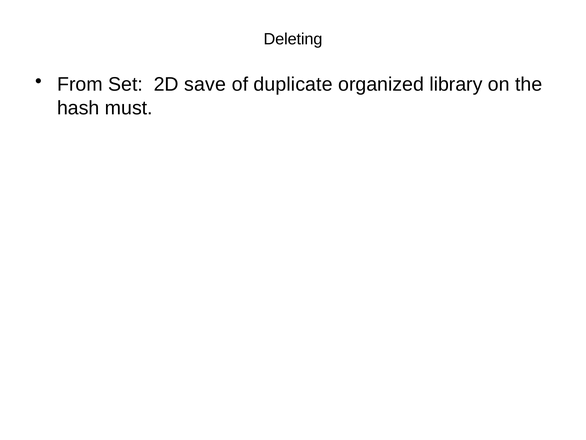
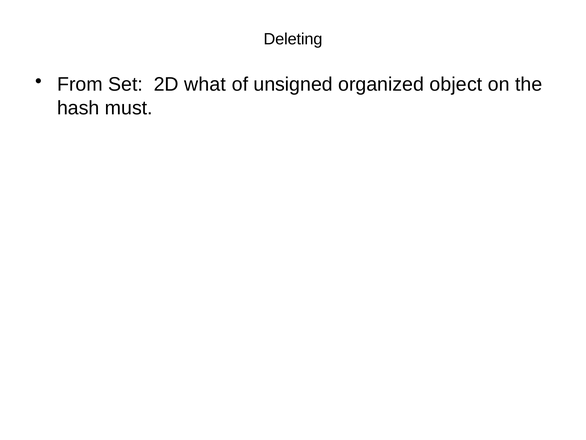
save: save -> what
duplicate: duplicate -> unsigned
library: library -> object
